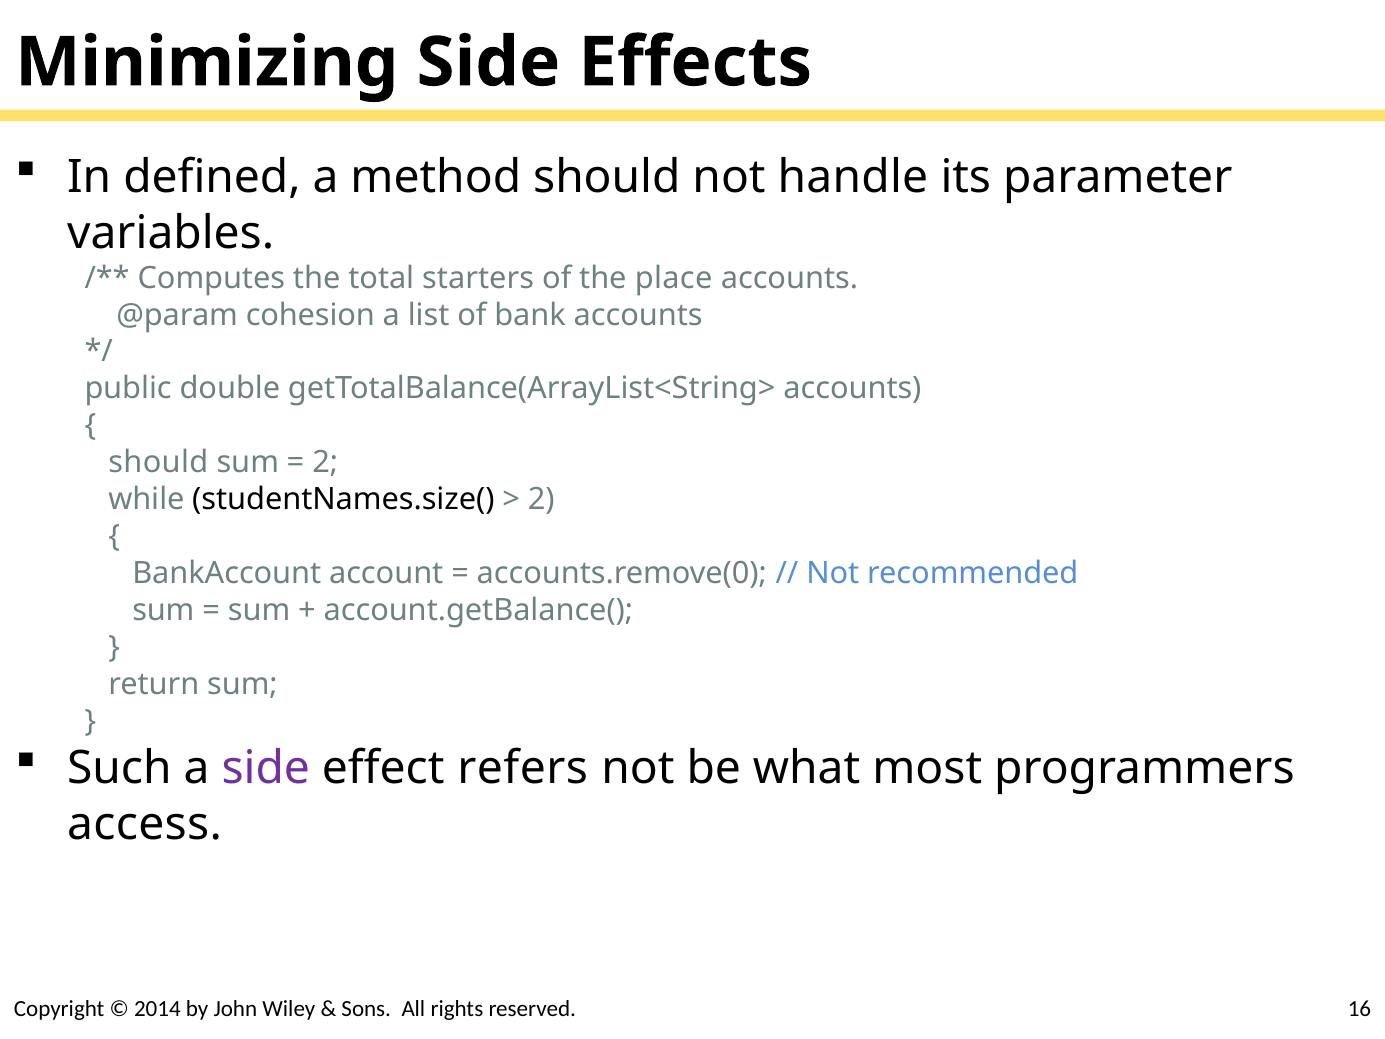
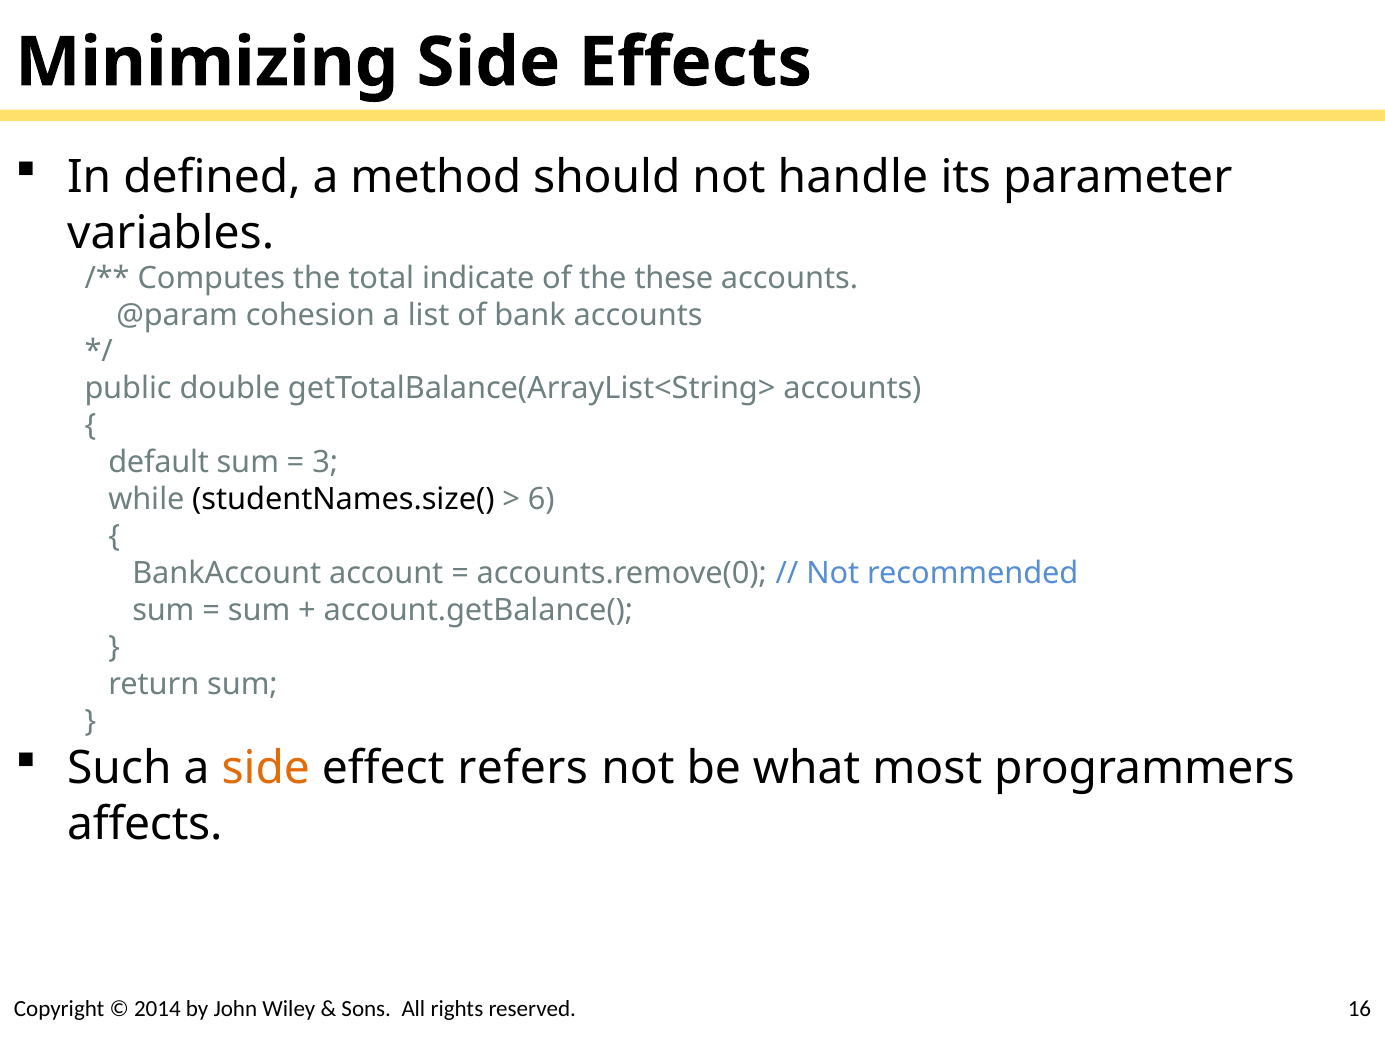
starters: starters -> indicate
place: place -> these
should at (158, 462): should -> default
2 at (325, 462): 2 -> 3
2 at (541, 499): 2 -> 6
side at (266, 768) colour: purple -> orange
access: access -> affects
